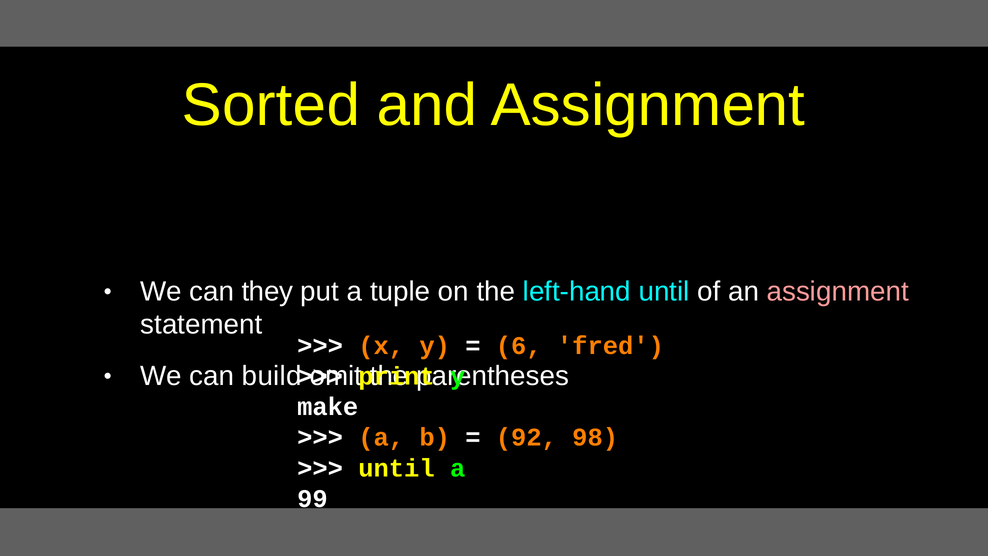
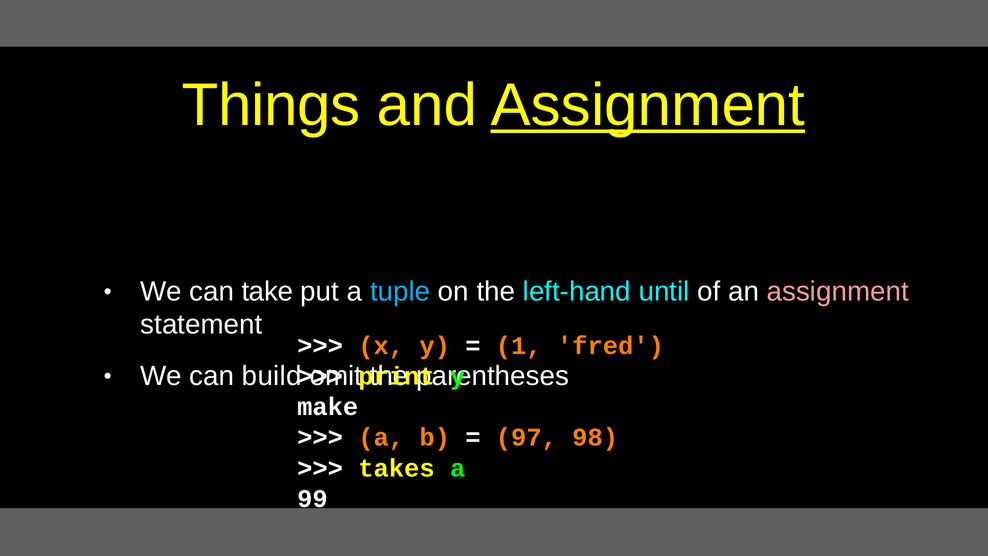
Sorted: Sorted -> Things
Assignment at (648, 105) underline: none -> present
they: they -> take
tuple colour: white -> light blue
6: 6 -> 1
92: 92 -> 97
until at (396, 468): until -> takes
